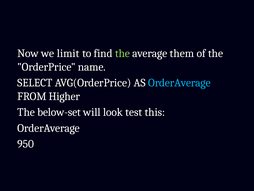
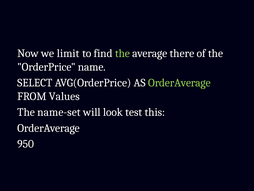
them: them -> there
OrderAverage at (179, 83) colour: light blue -> light green
Higher: Higher -> Values
below-set: below-set -> name-set
